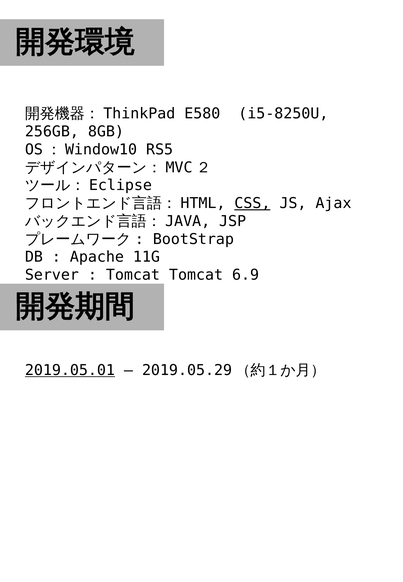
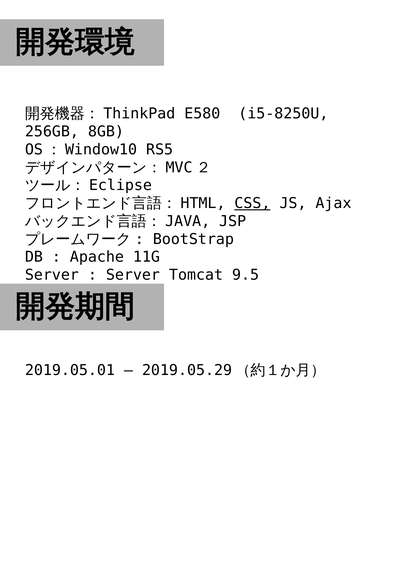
Tomcat at (133, 275): Tomcat -> Server
6.9: 6.9 -> 9.5
2019.05.01 underline: present -> none
